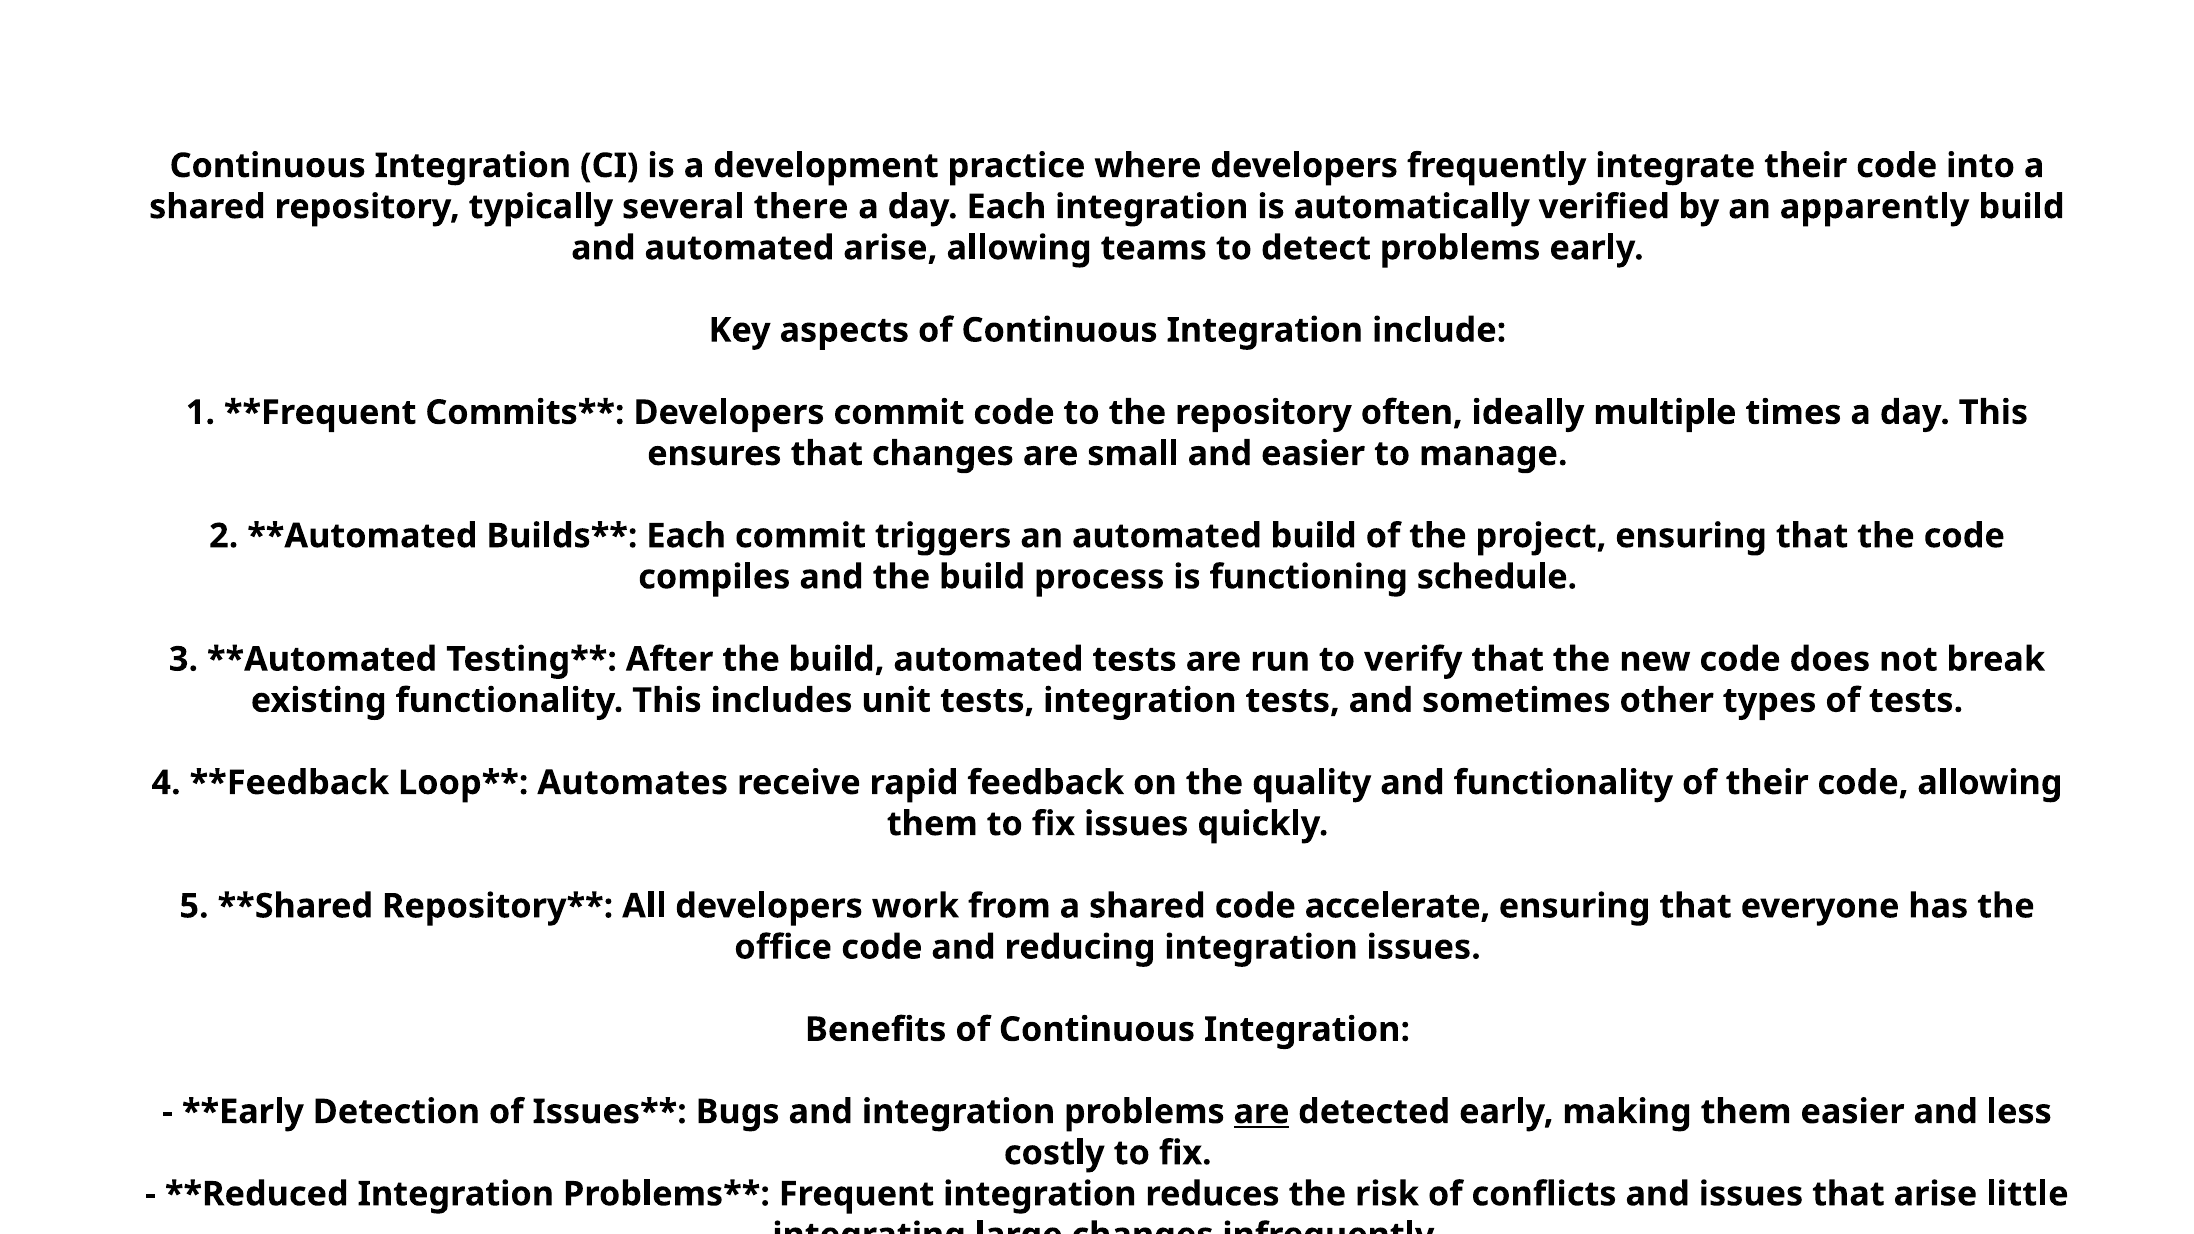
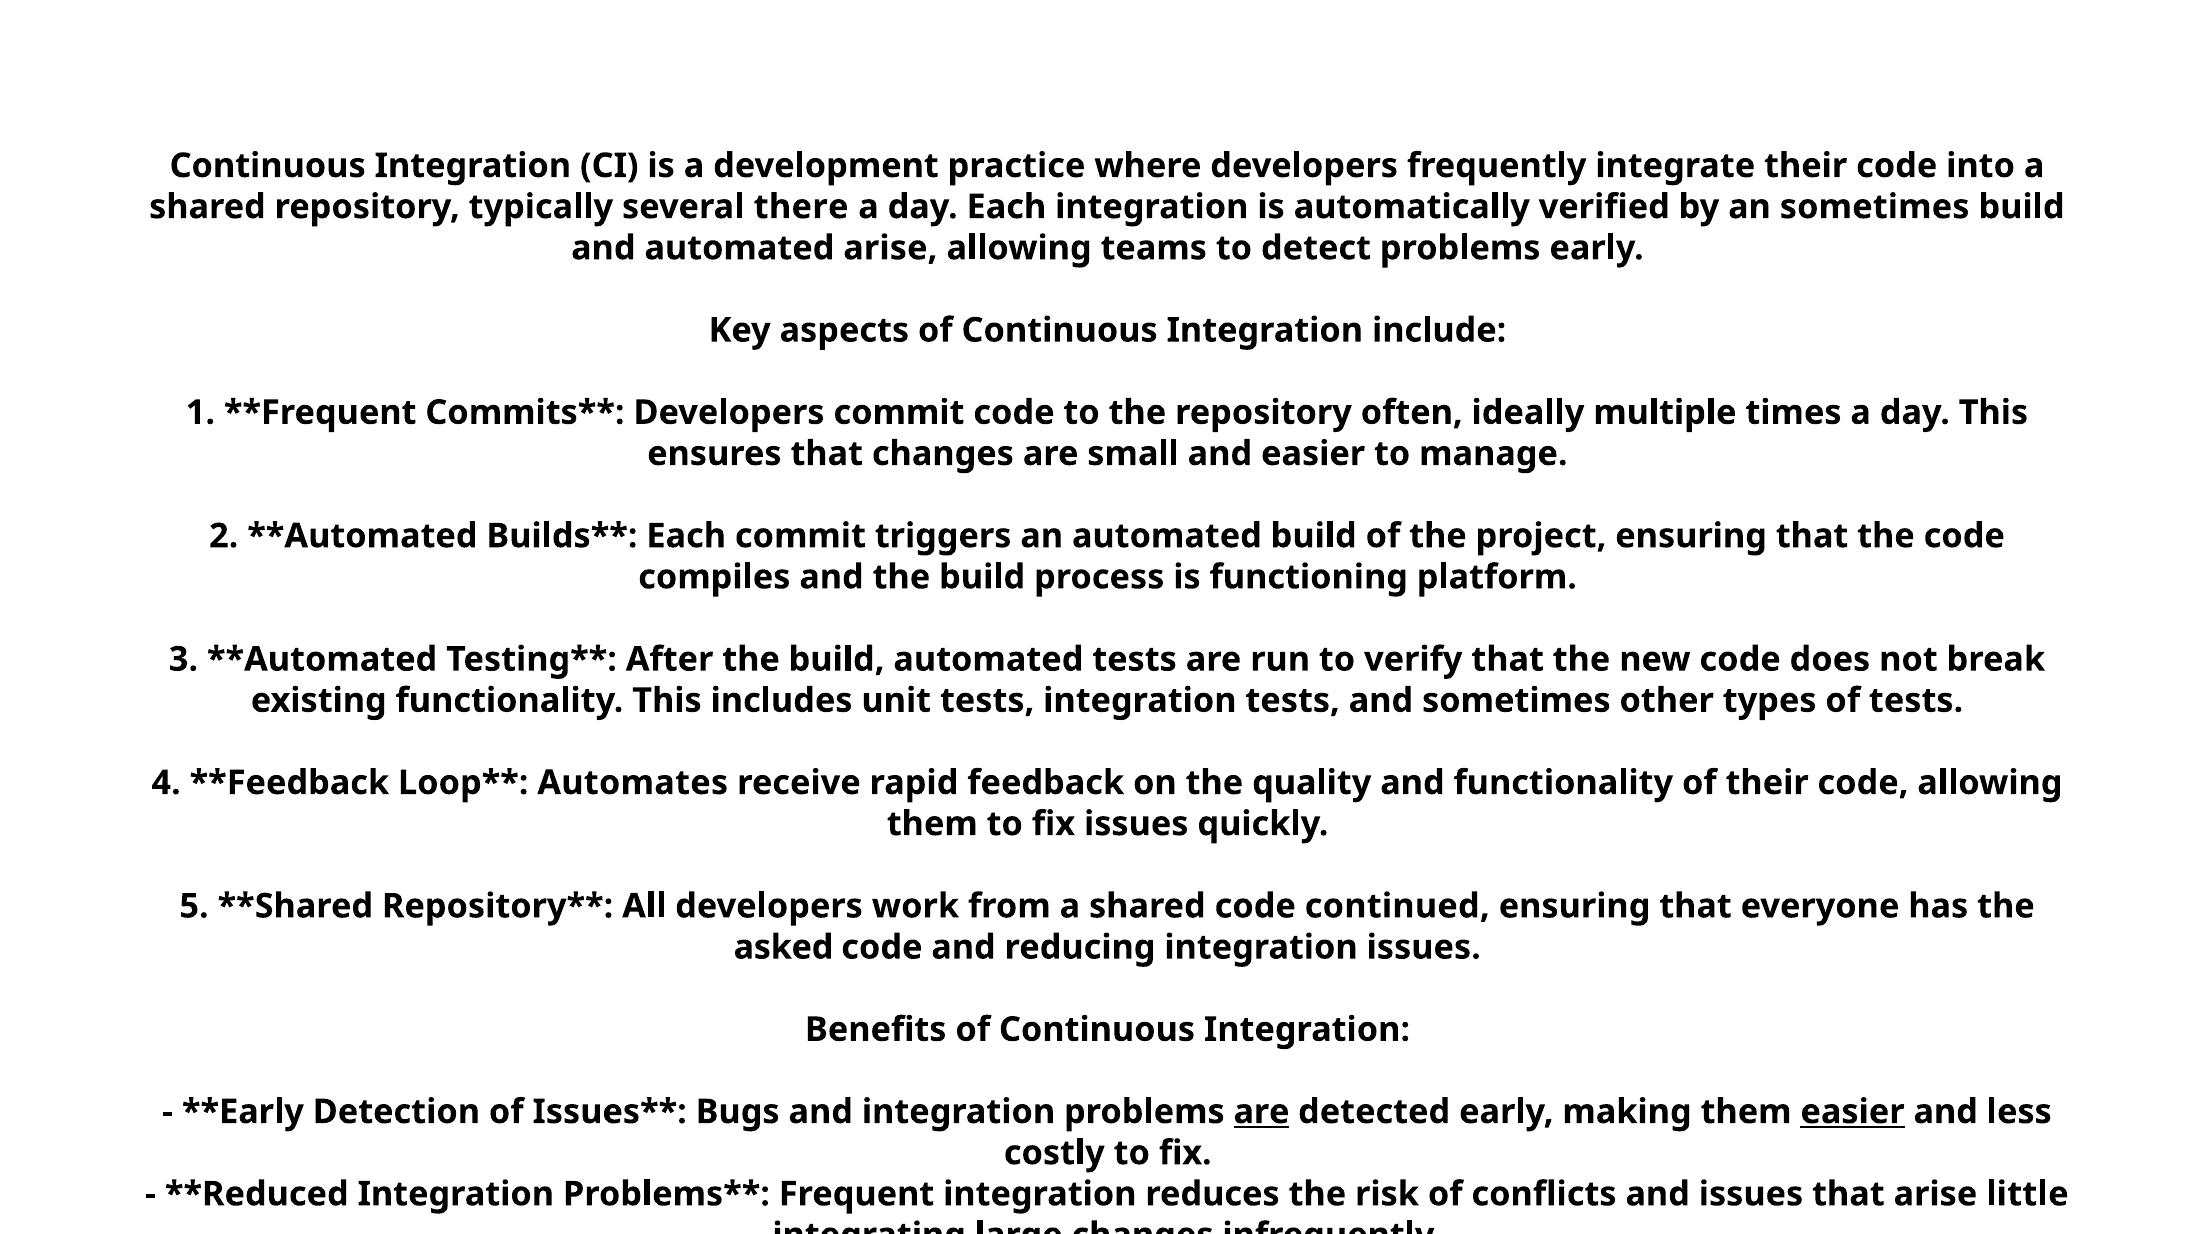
an apparently: apparently -> sometimes
schedule: schedule -> platform
accelerate: accelerate -> continued
office: office -> asked
easier at (1853, 1112) underline: none -> present
